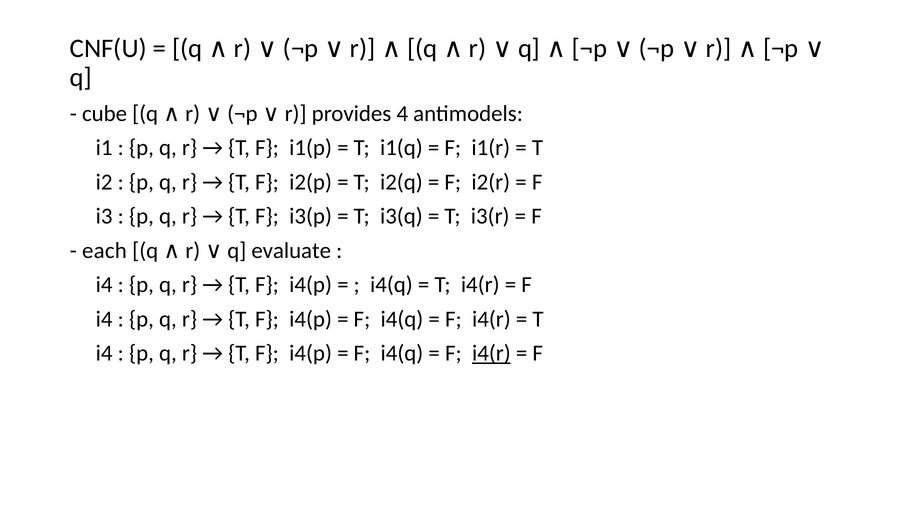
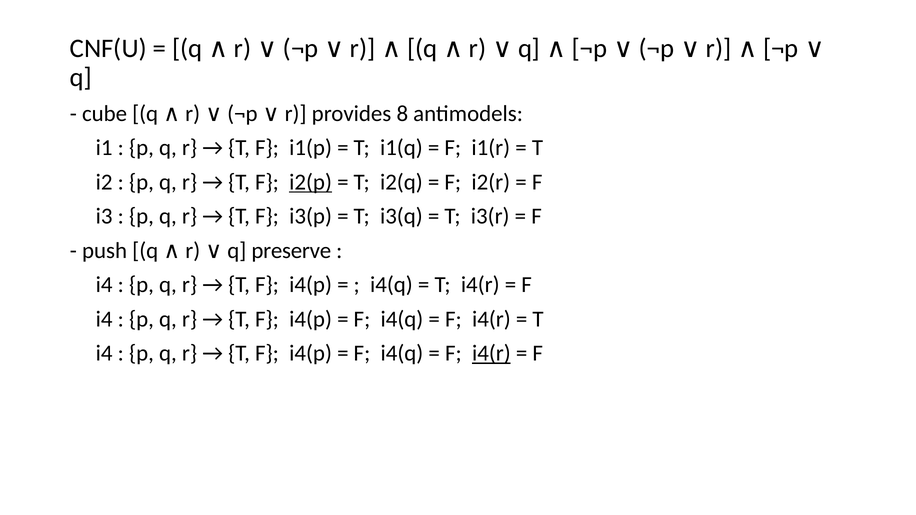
4: 4 -> 8
i2(p underline: none -> present
each: each -> push
evaluate: evaluate -> preserve
